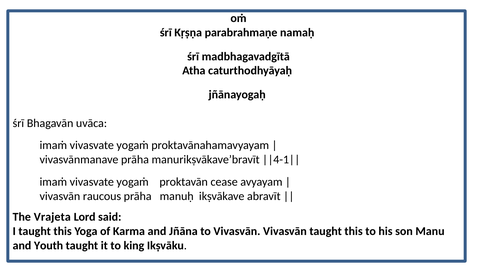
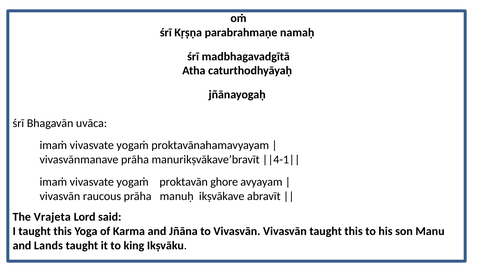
cease: cease -> ghore
Youth: Youth -> Lands
